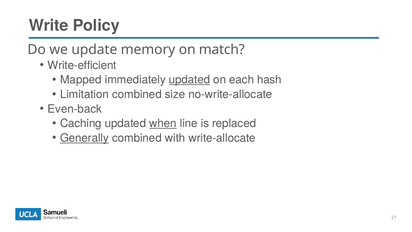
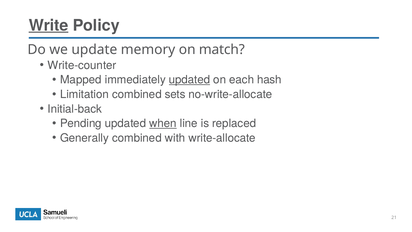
Write underline: none -> present
Write-efficient: Write-efficient -> Write-counter
size: size -> sets
Even-back: Even-back -> Initial-back
Caching: Caching -> Pending
Generally underline: present -> none
